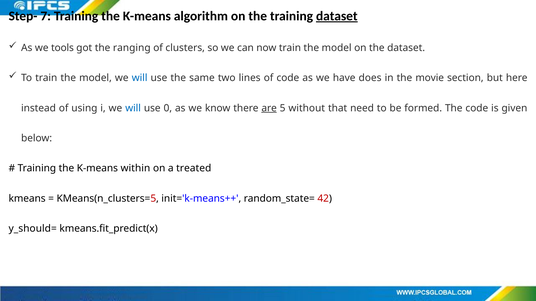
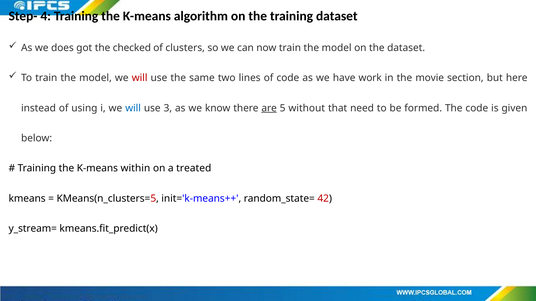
7: 7 -> 4
dataset at (337, 16) underline: present -> none
tools: tools -> does
ranging: ranging -> checked
will at (140, 78) colour: blue -> red
does: does -> work
0: 0 -> 3
y_should=: y_should= -> y_stream=
